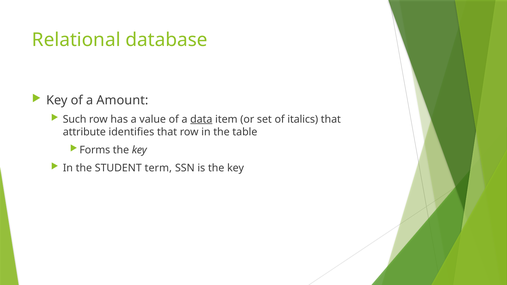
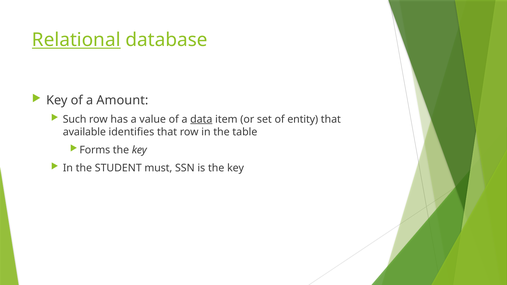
Relational underline: none -> present
italics: italics -> entity
attribute: attribute -> available
term: term -> must
